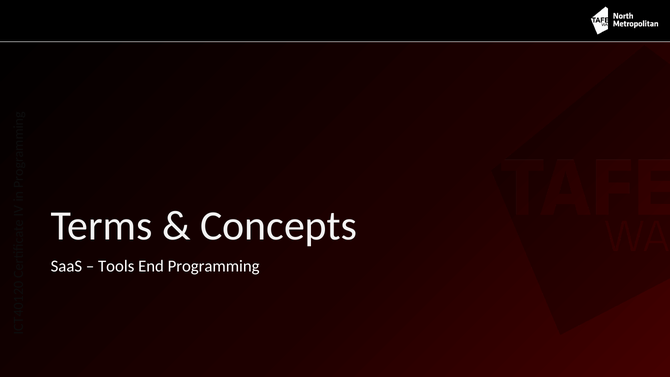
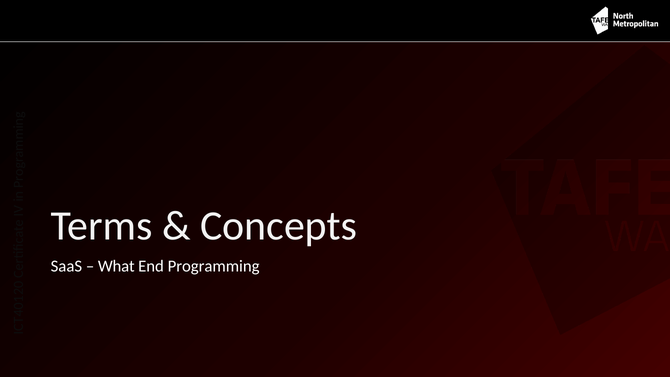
Tools: Tools -> What
